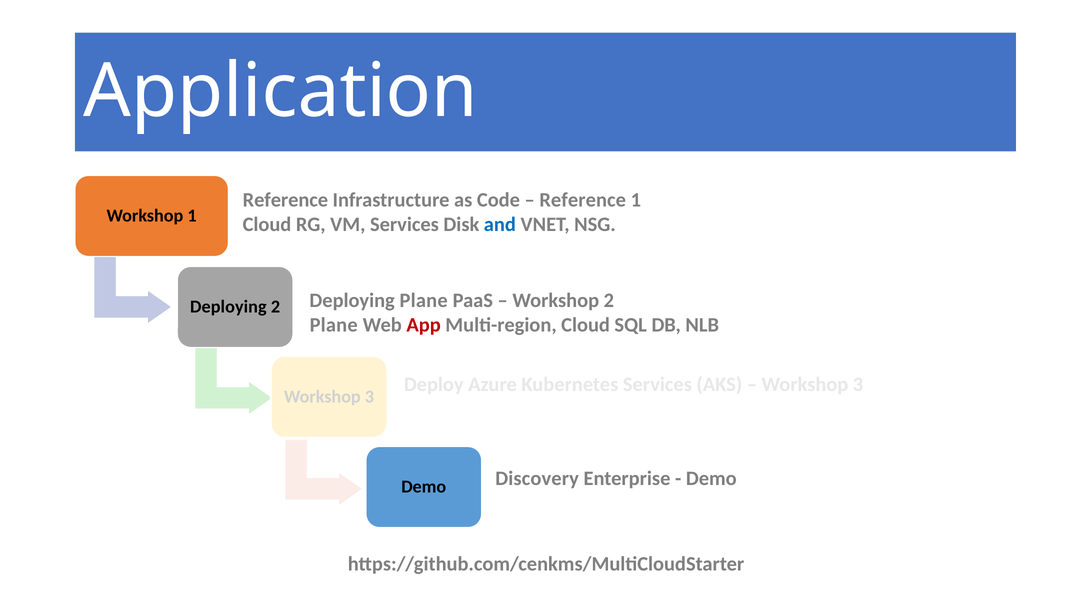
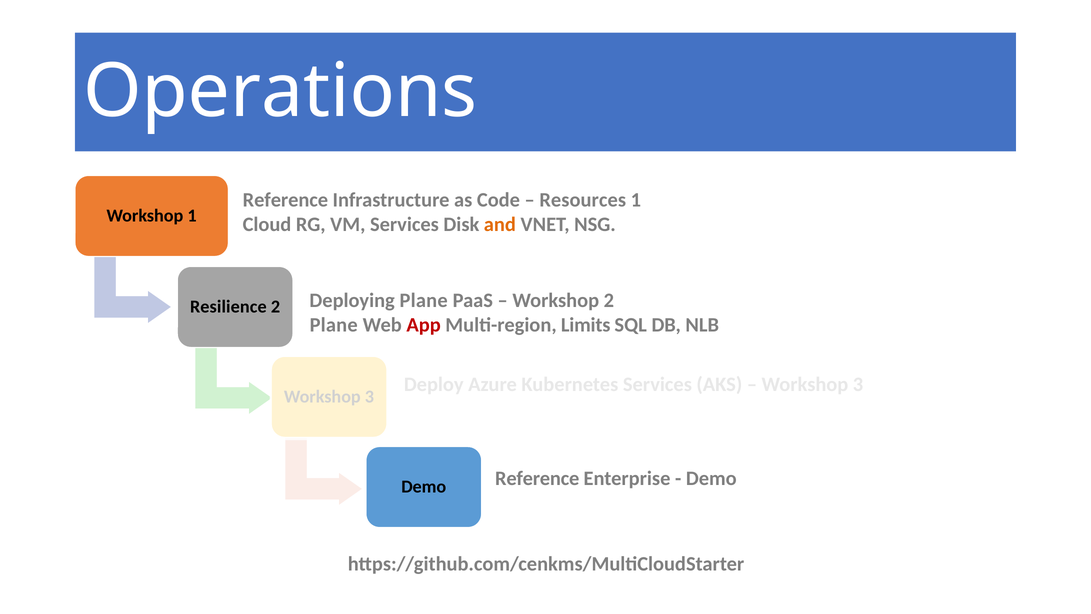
Application: Application -> Operations
Reference at (583, 200): Reference -> Resources
and colour: blue -> orange
Deploying at (228, 307): Deploying -> Resilience
Multi-region Cloud: Cloud -> Limits
Discovery at (537, 478): Discovery -> Reference
